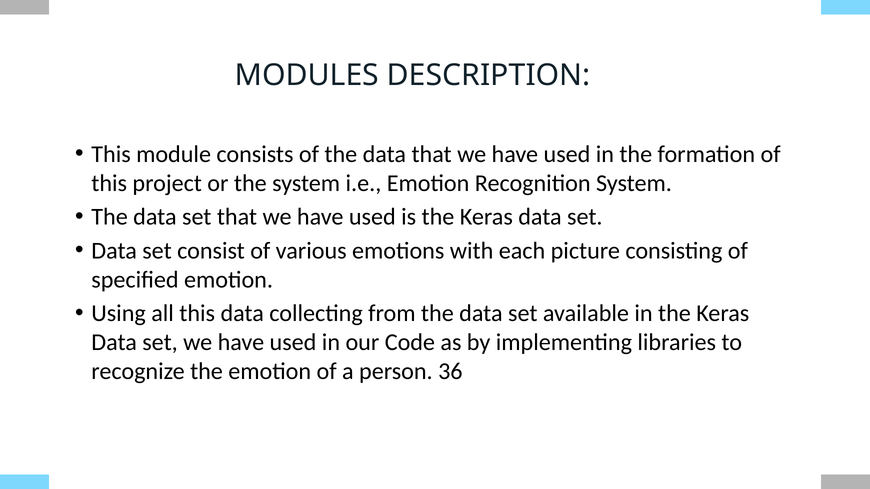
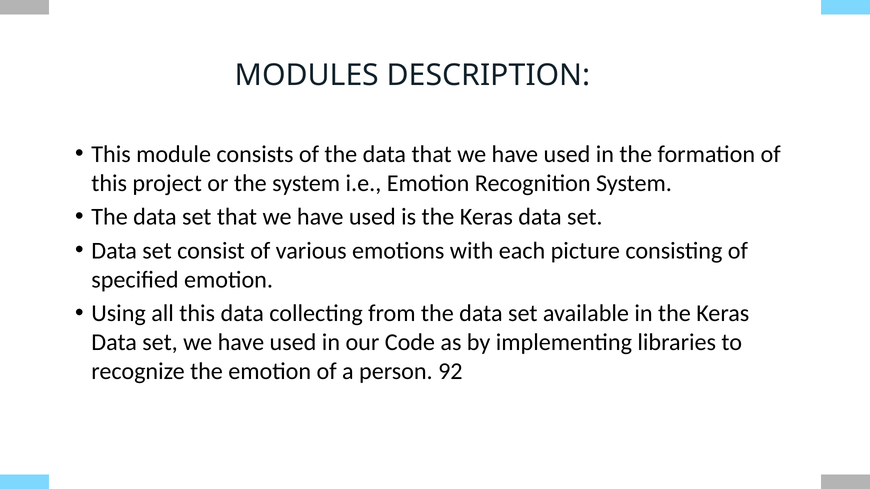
36: 36 -> 92
